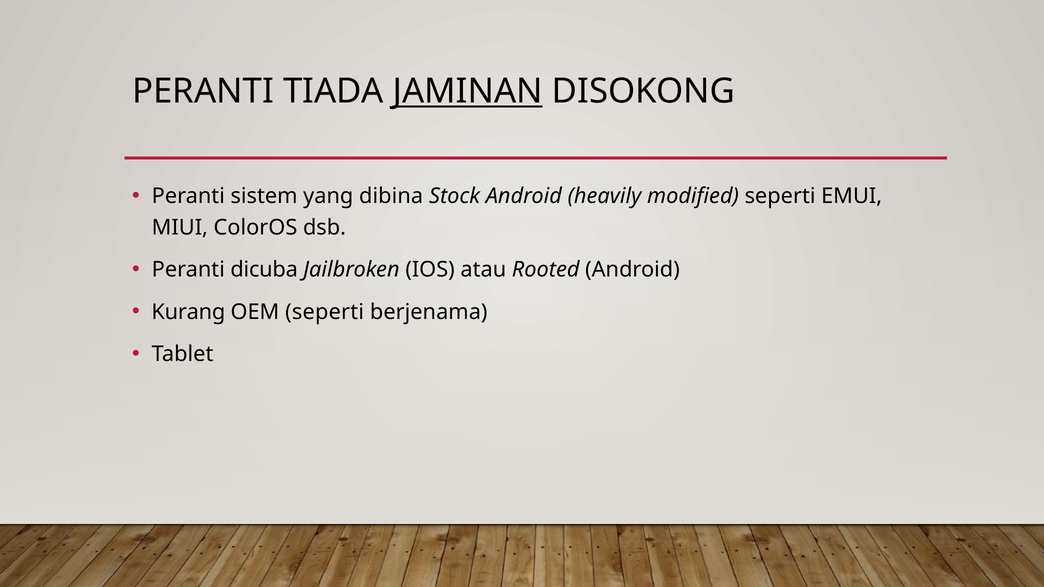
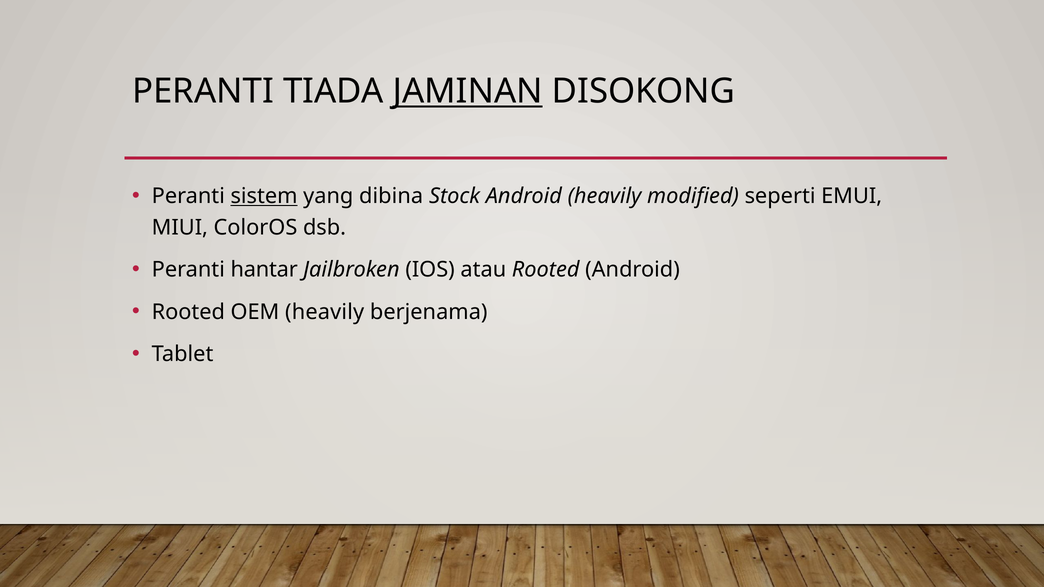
sistem underline: none -> present
dicuba: dicuba -> hantar
Kurang at (188, 312): Kurang -> Rooted
OEM seperti: seperti -> heavily
